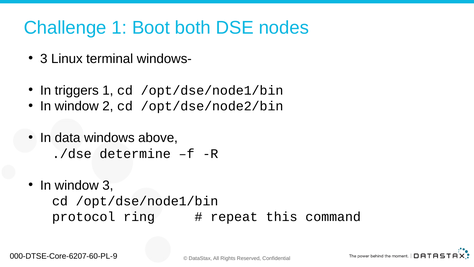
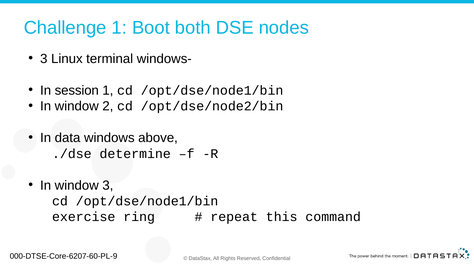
triggers: triggers -> session
protocol: protocol -> exercise
